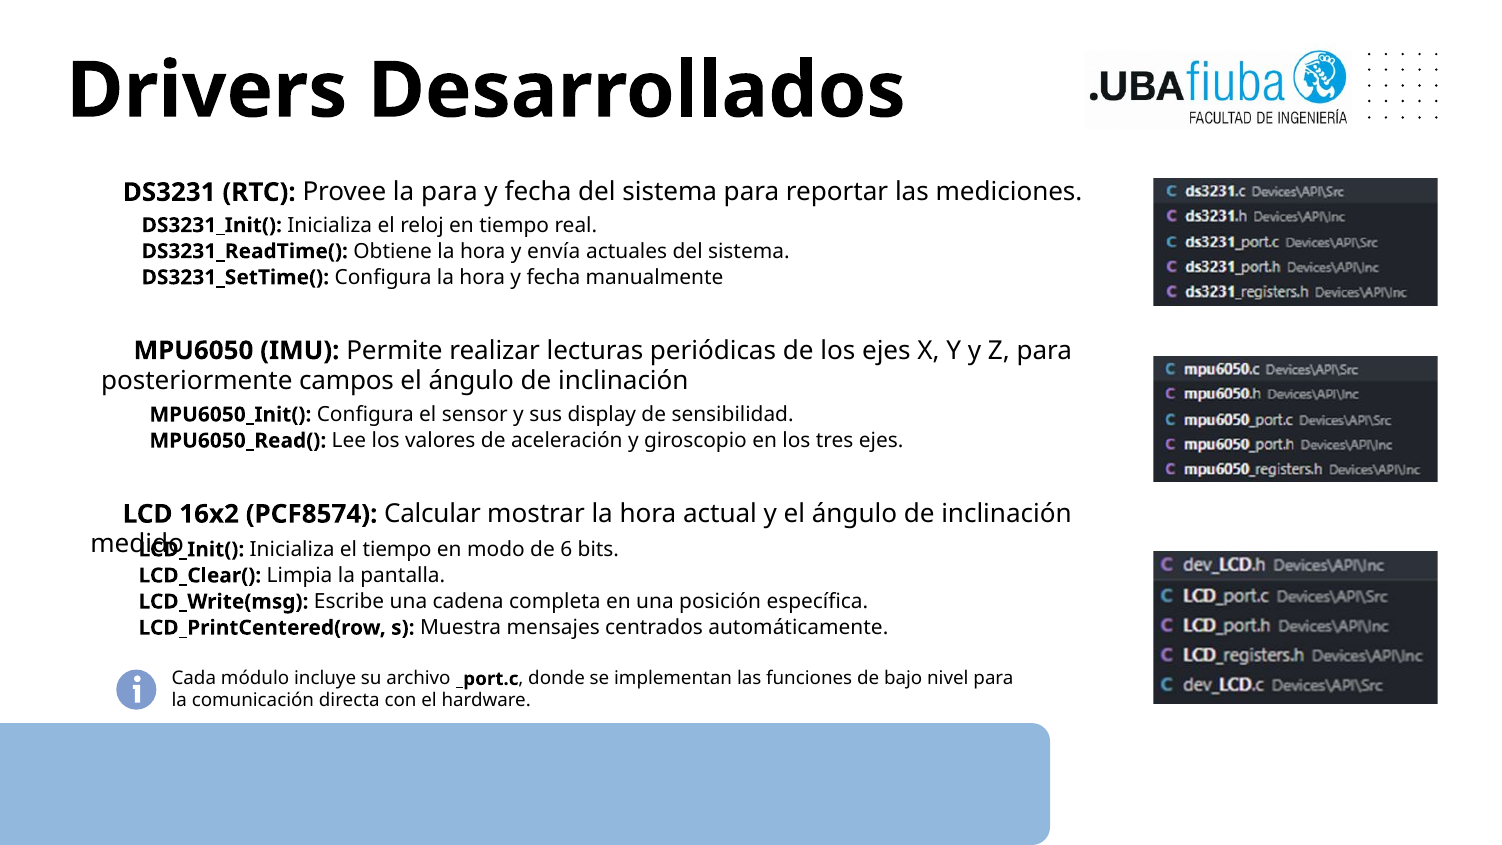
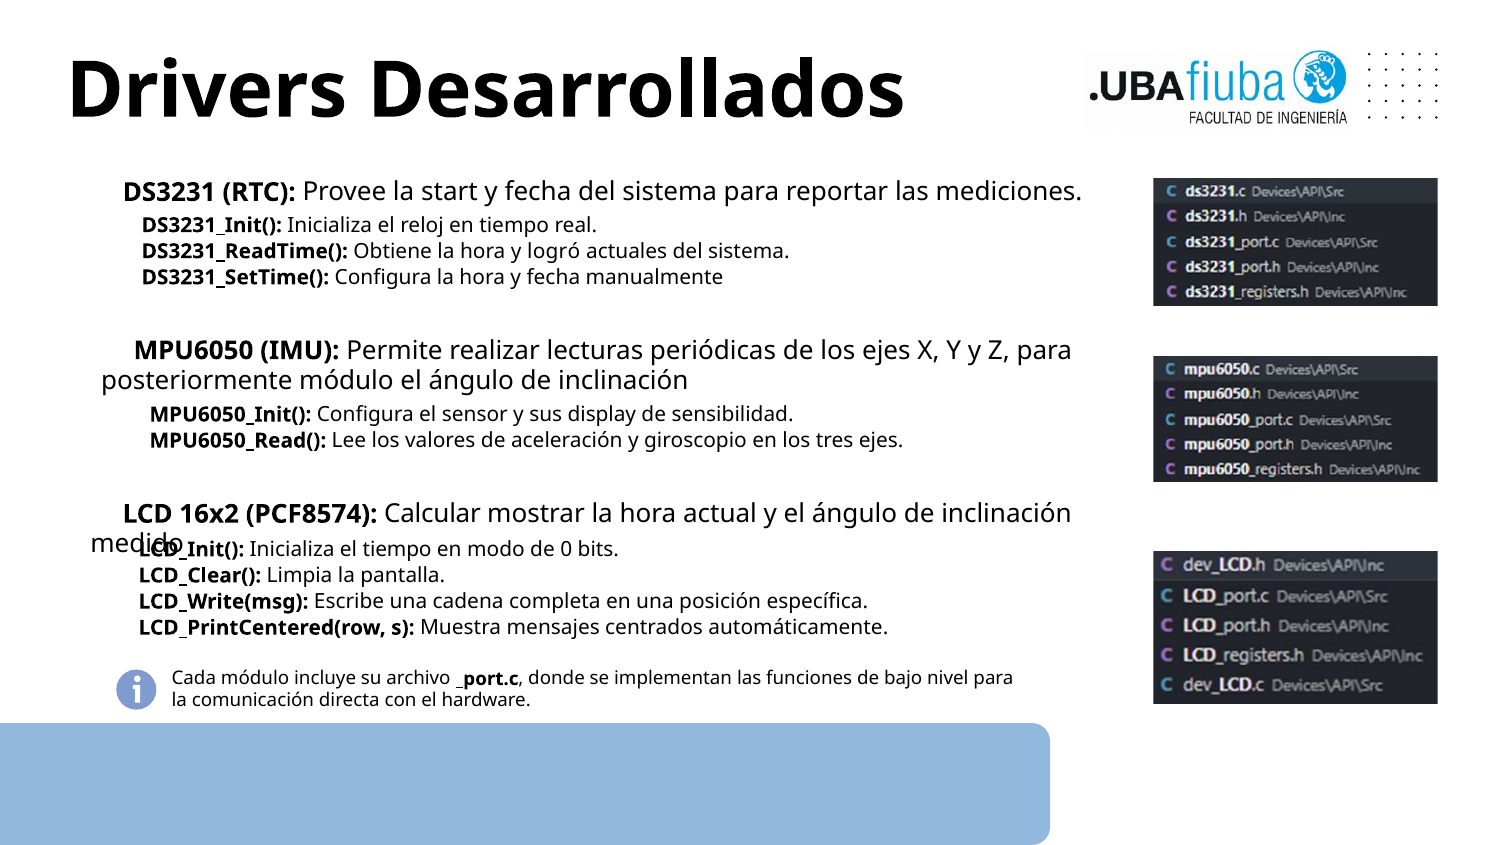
la para: para -> start
envía: envía -> logró
posteriormente campos: campos -> módulo
6: 6 -> 0
